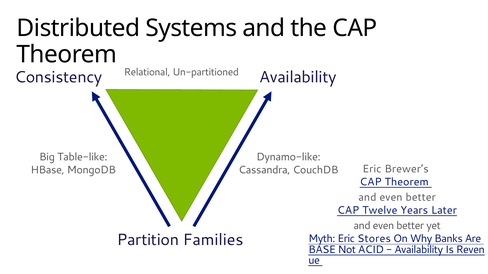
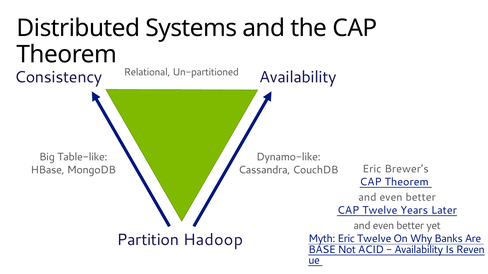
Families: Families -> Hadoop
Eric Stores: Stores -> Twelve
